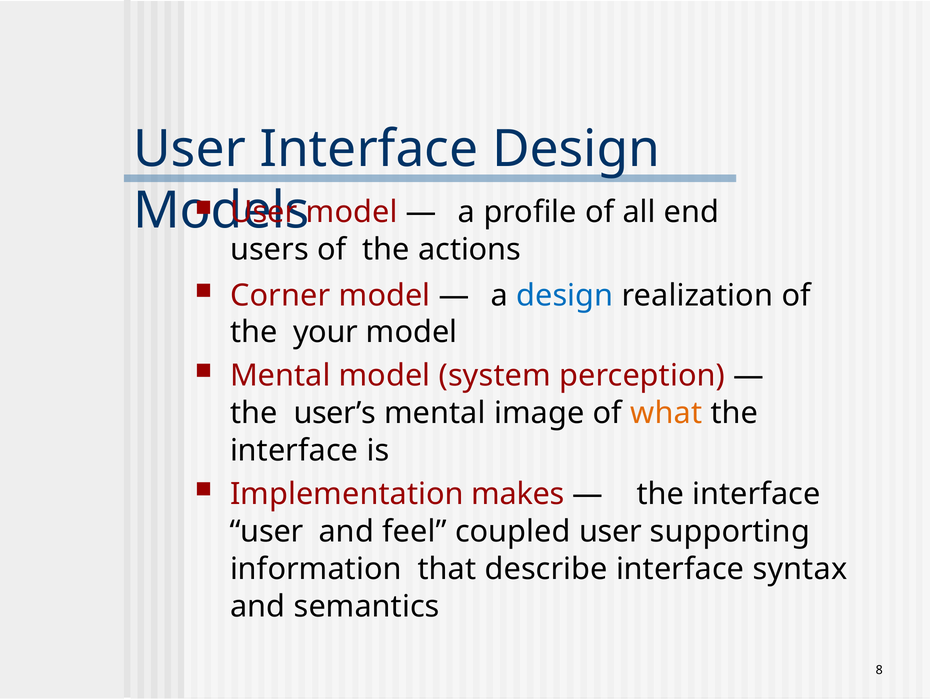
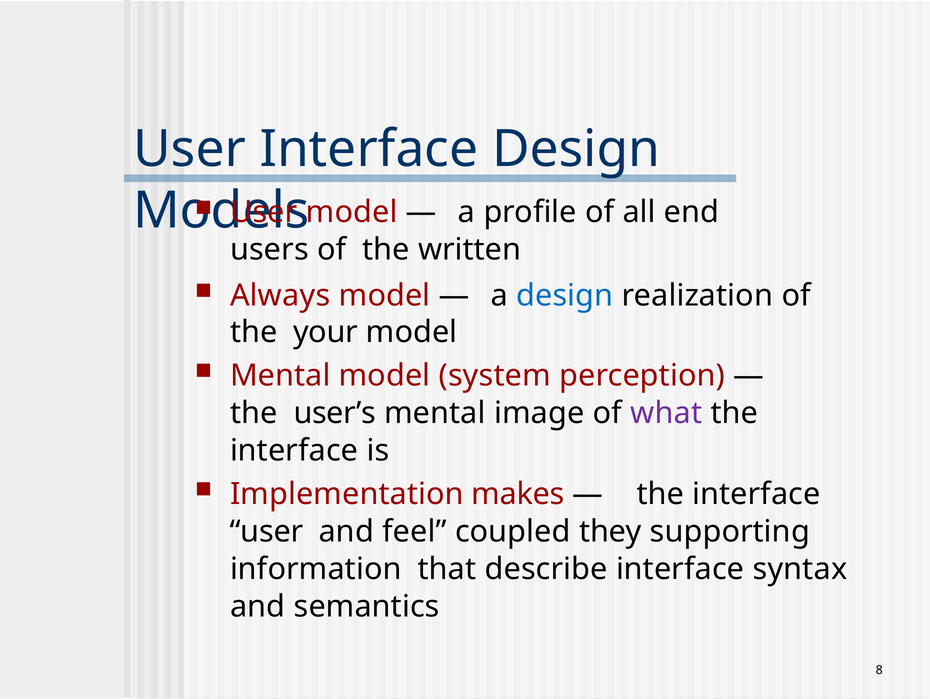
actions: actions -> written
Corner: Corner -> Always
what colour: orange -> purple
coupled user: user -> they
